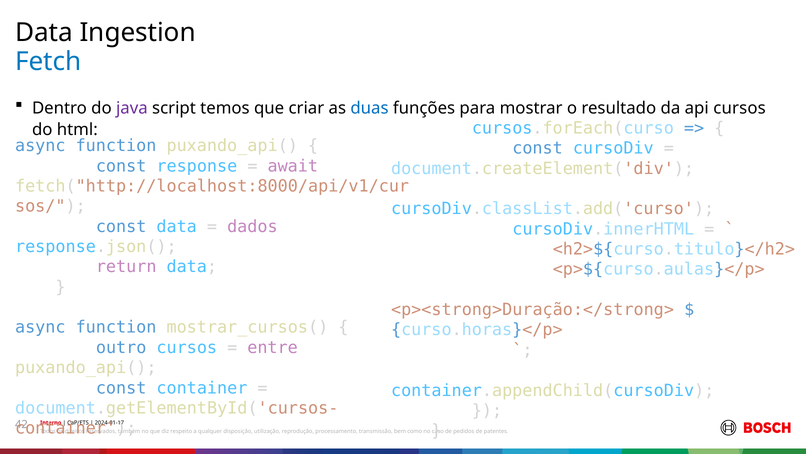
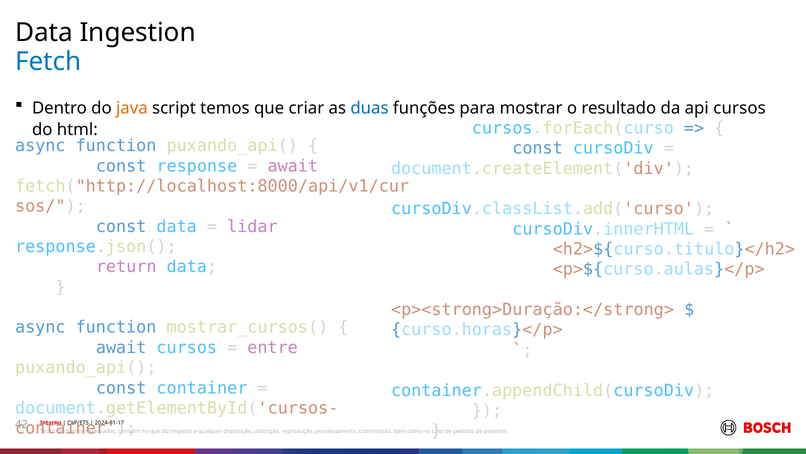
java colour: purple -> orange
dados: dados -> lidar
outro at (121, 347): outro -> await
